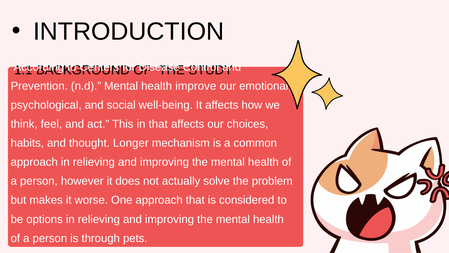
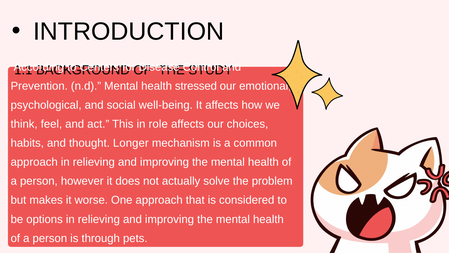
improve: improve -> stressed
in that: that -> role
